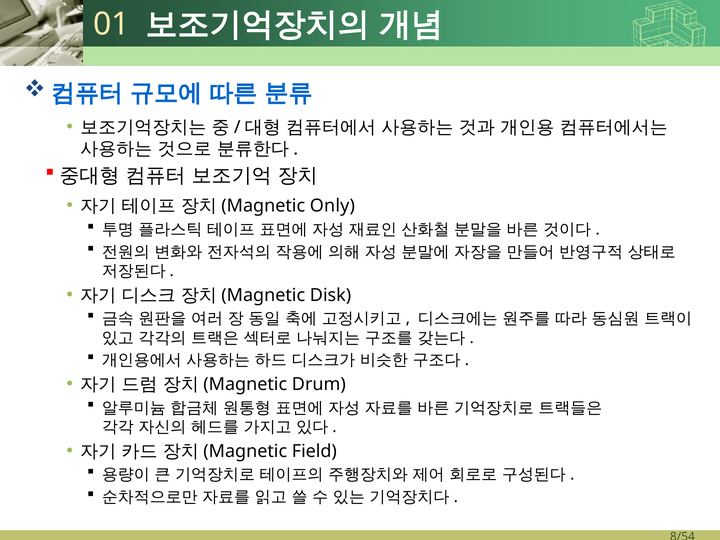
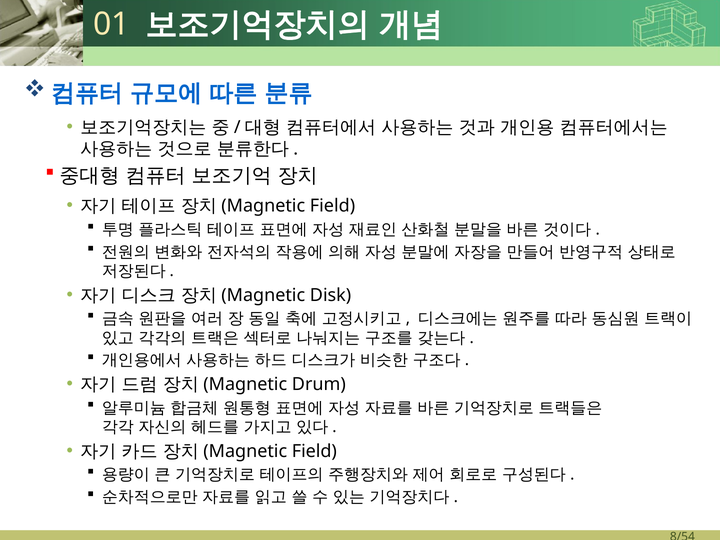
Only at (332, 206): Only -> Field
